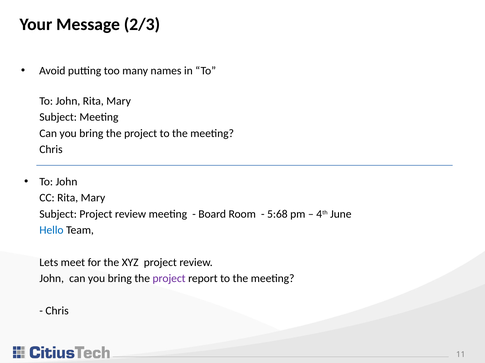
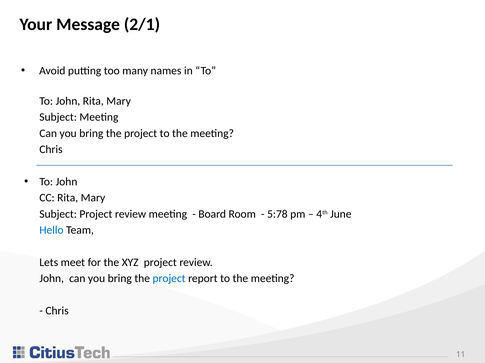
2/3: 2/3 -> 2/1
5:68: 5:68 -> 5:78
project at (169, 279) colour: purple -> blue
